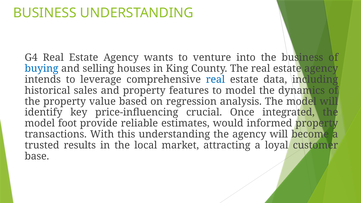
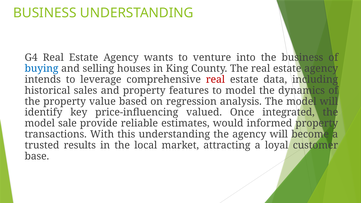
real at (215, 79) colour: blue -> red
crucial: crucial -> valued
foot: foot -> sale
